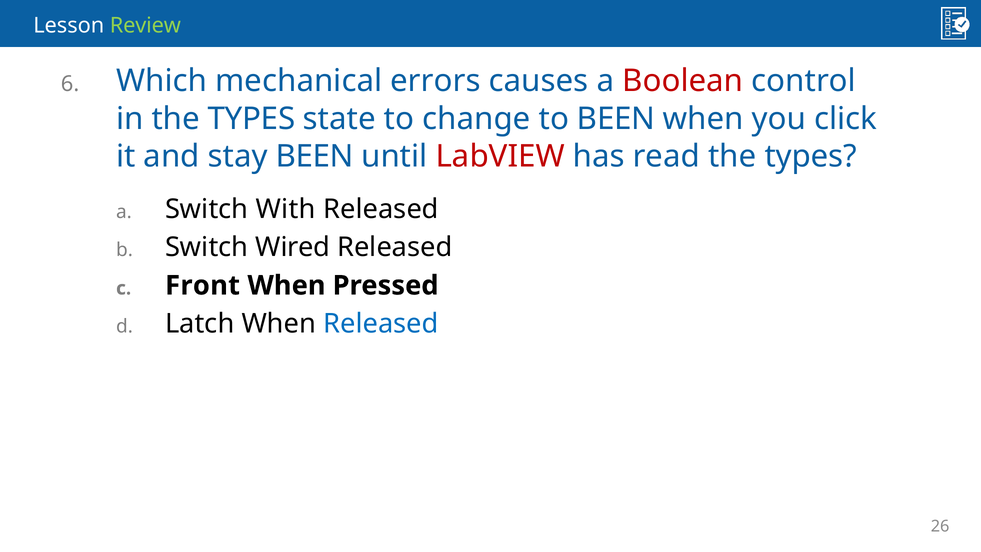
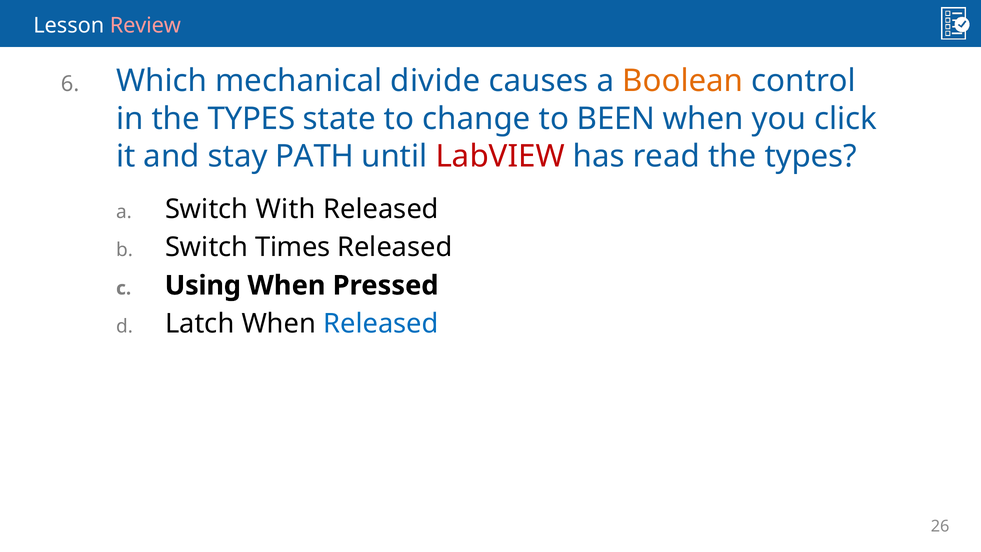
Review colour: light green -> pink
errors: errors -> divide
Boolean colour: red -> orange
stay BEEN: BEEN -> PATH
Wired: Wired -> Times
Front: Front -> Using
